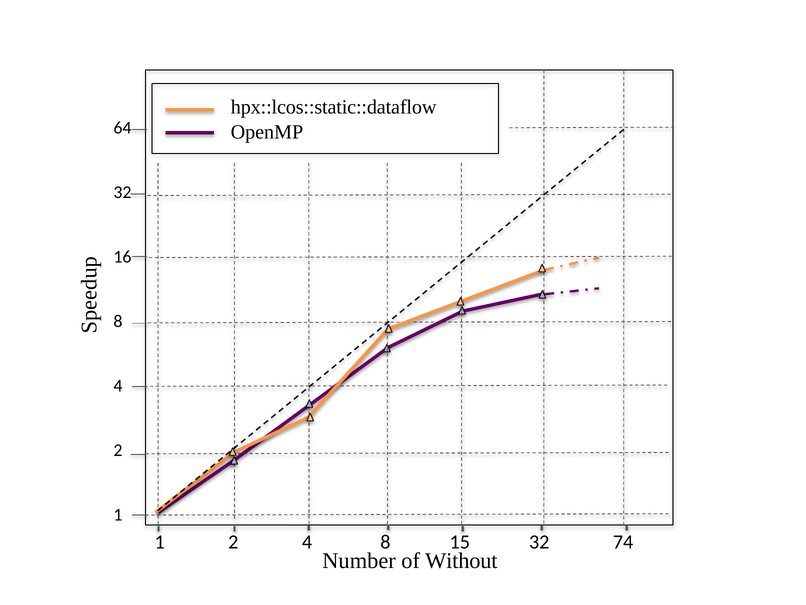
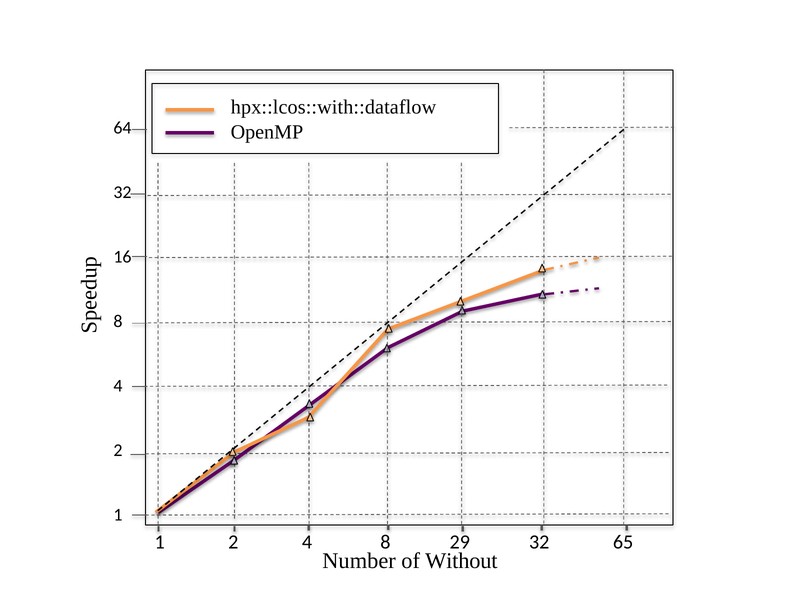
hpx::lcos::static::dataflow: hpx::lcos::static::dataflow -> hpx::lcos::with::dataflow
15: 15 -> 29
74: 74 -> 65
